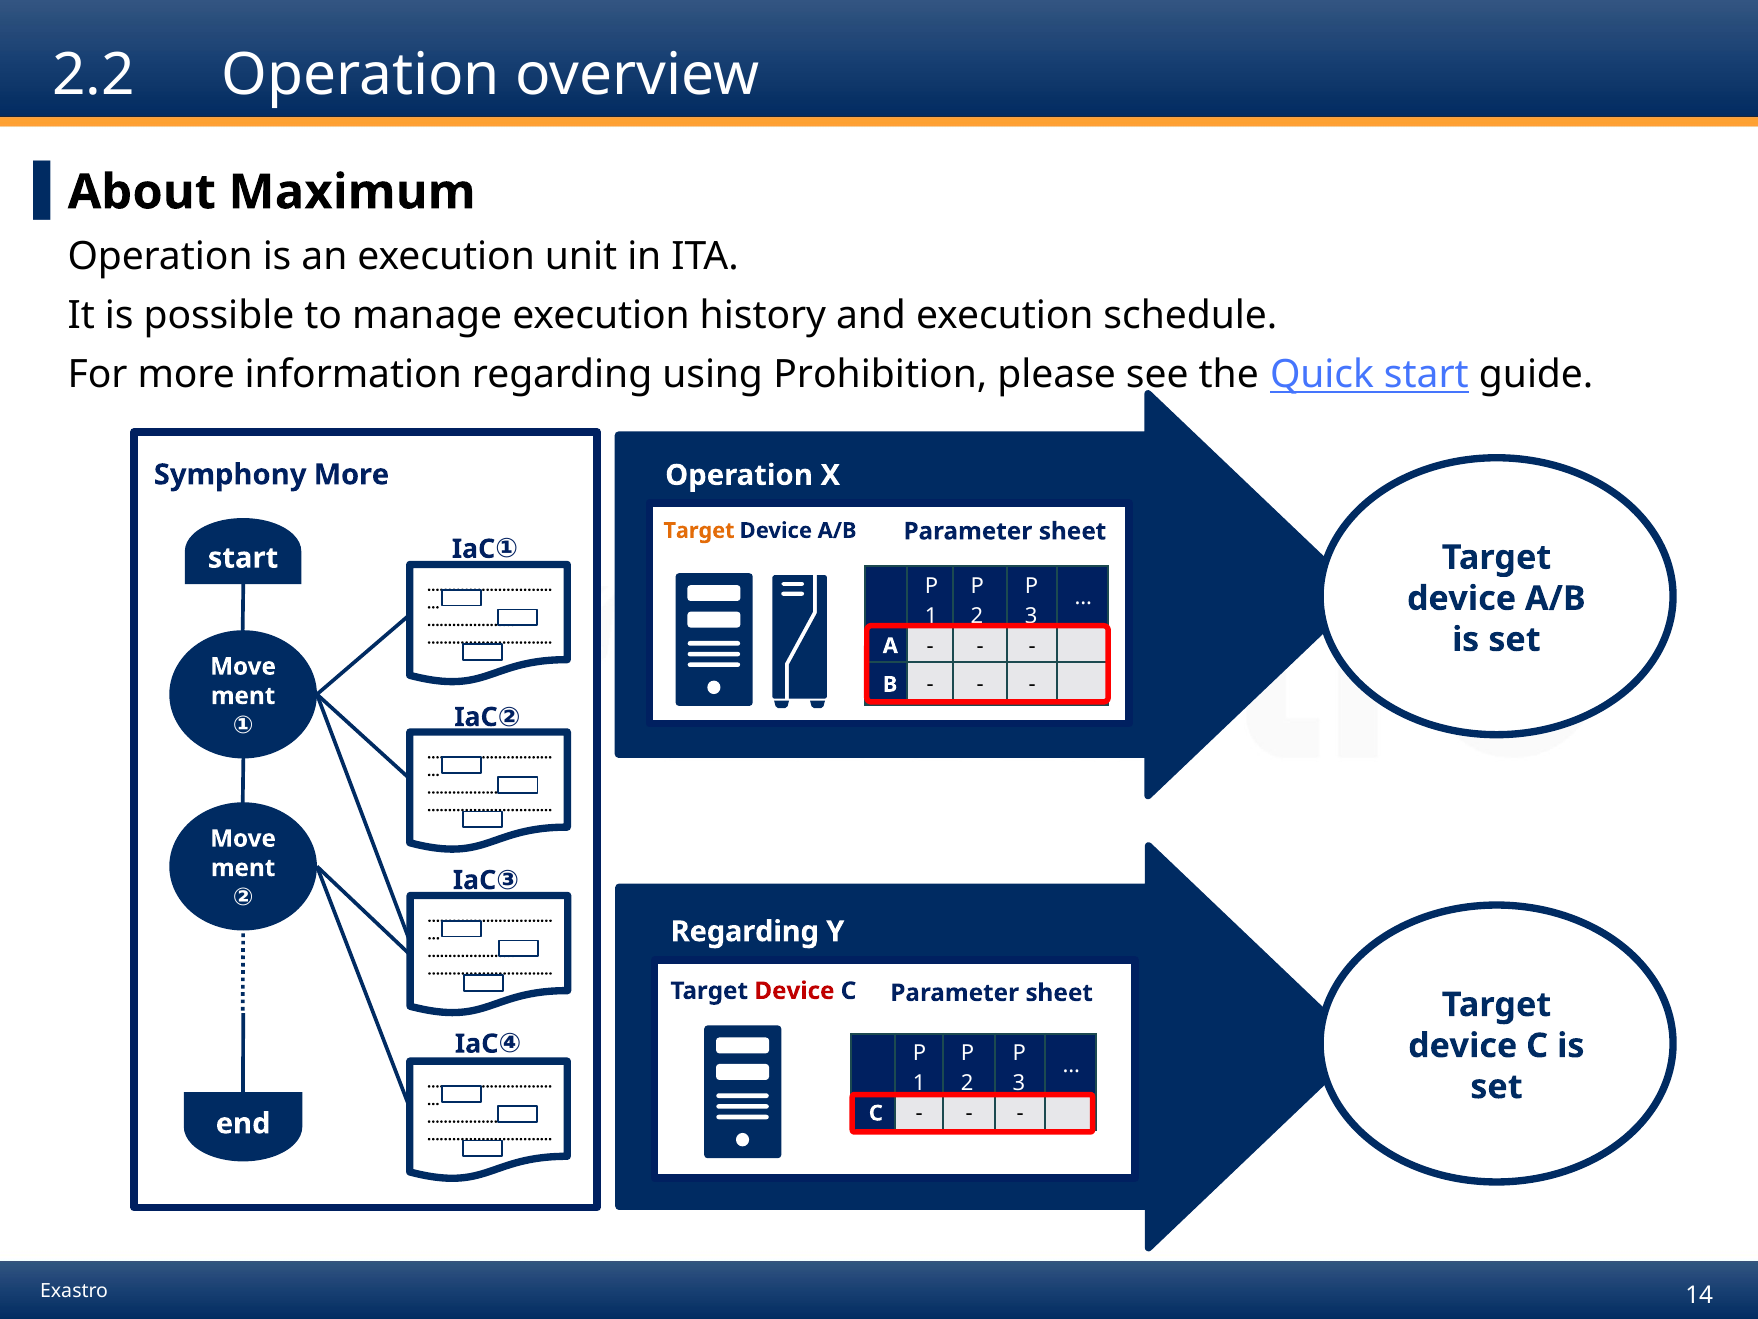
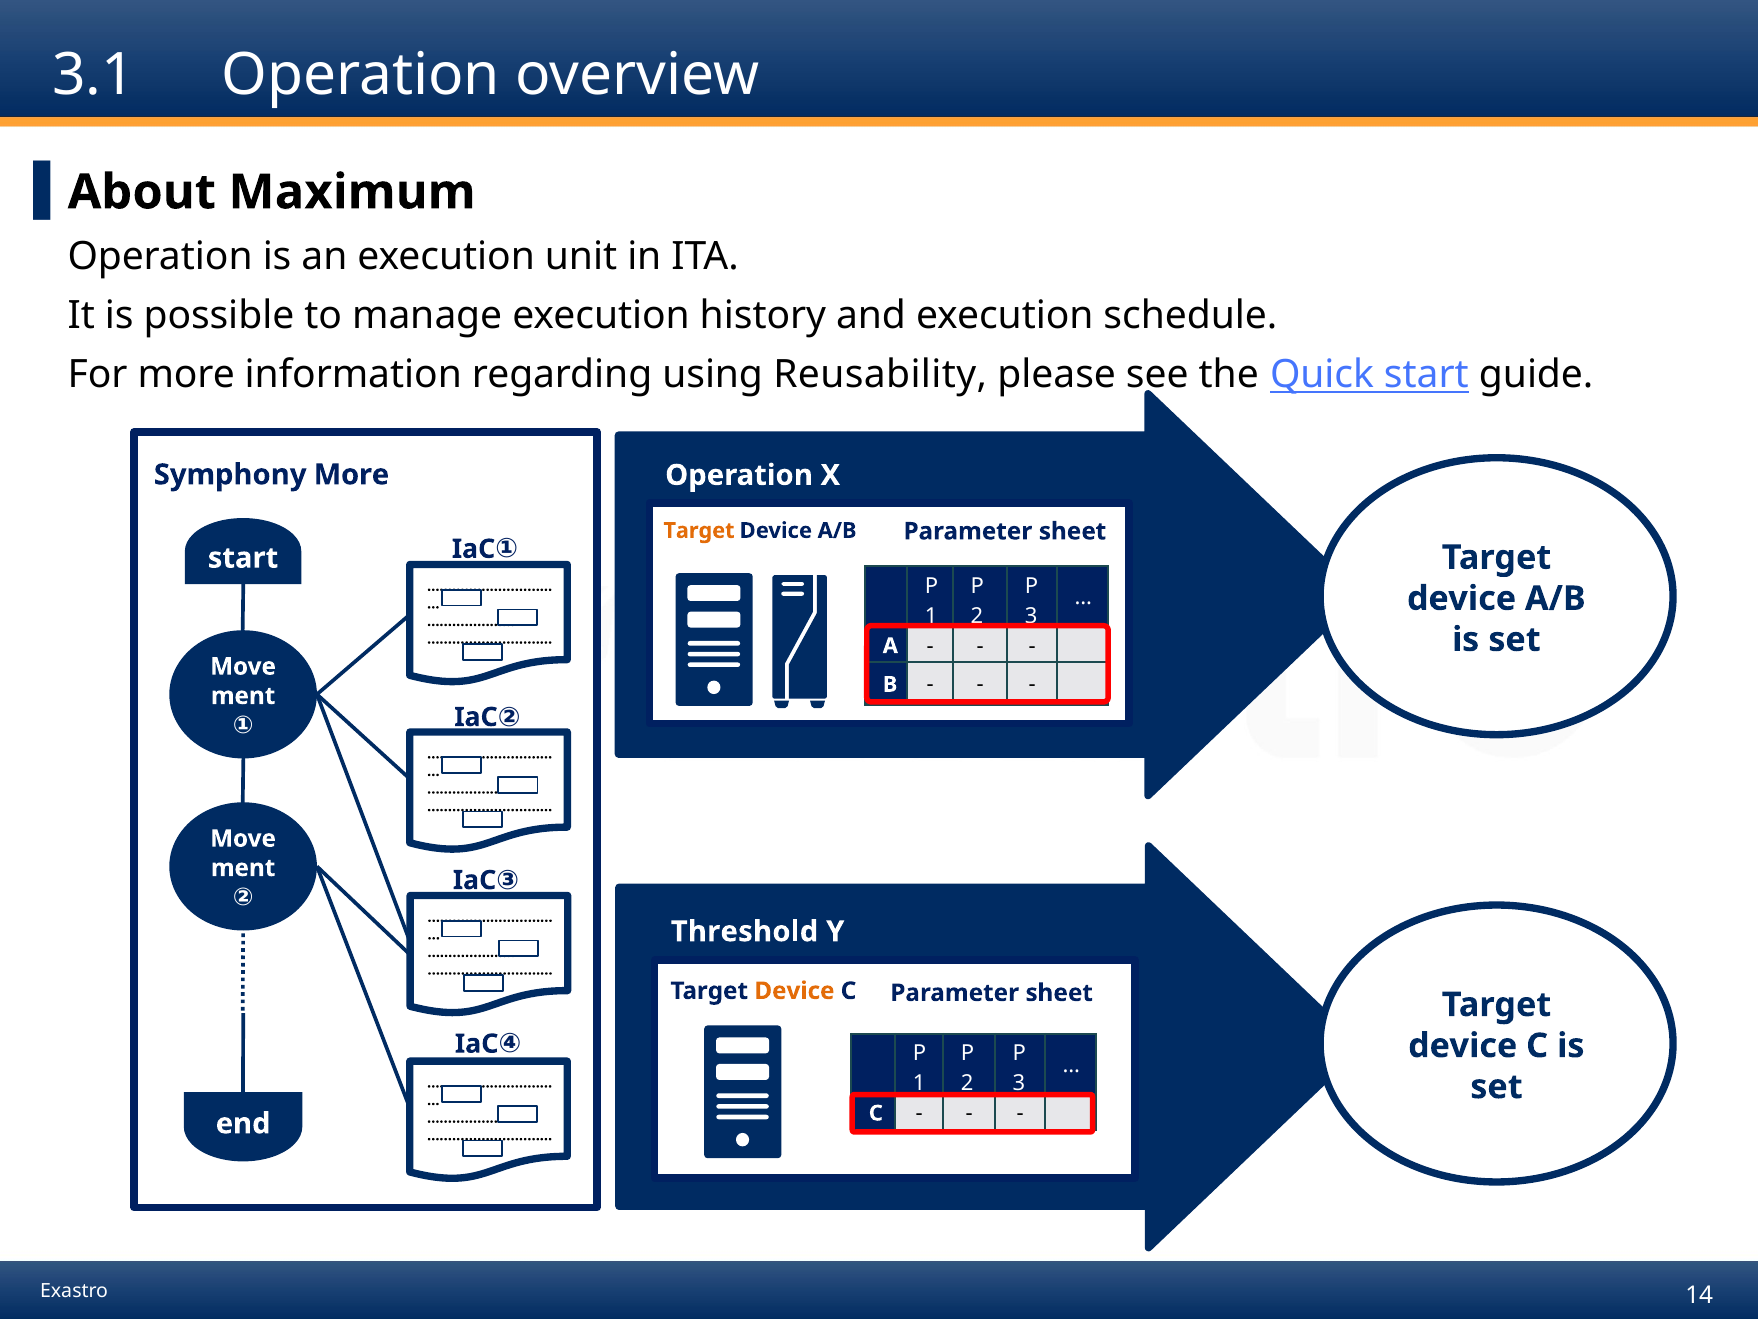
2.2: 2.2 -> 3.1
Prohibition: Prohibition -> Reusability
Regarding at (745, 931): Regarding -> Threshold
Device at (794, 991) colour: red -> orange
